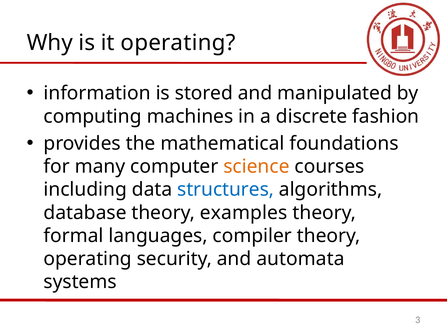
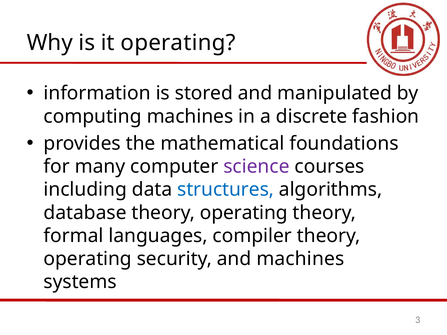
science colour: orange -> purple
database theory examples: examples -> operating
and automata: automata -> machines
